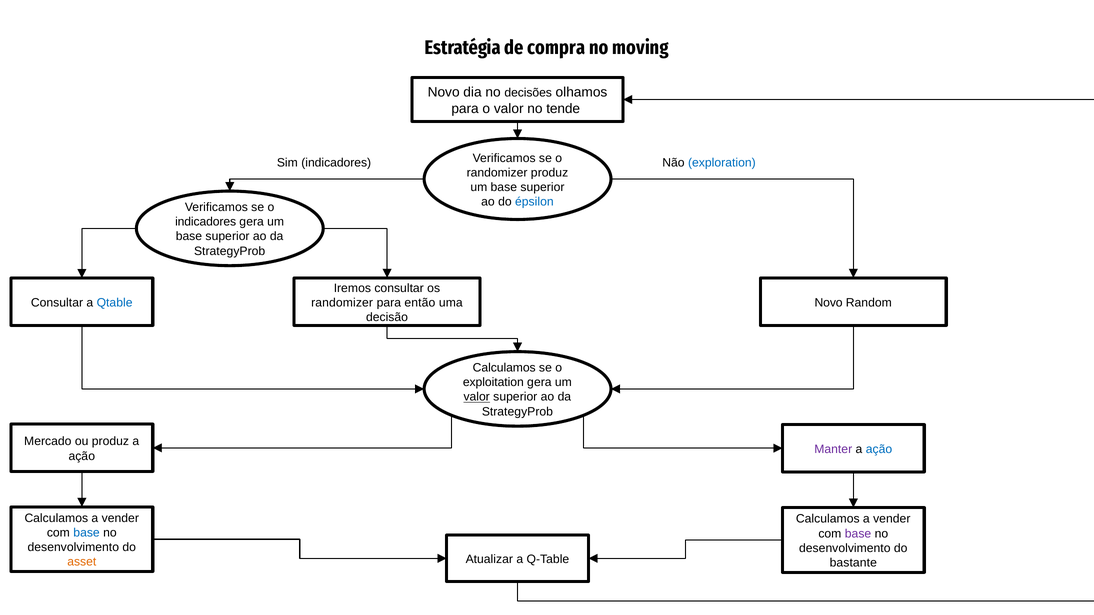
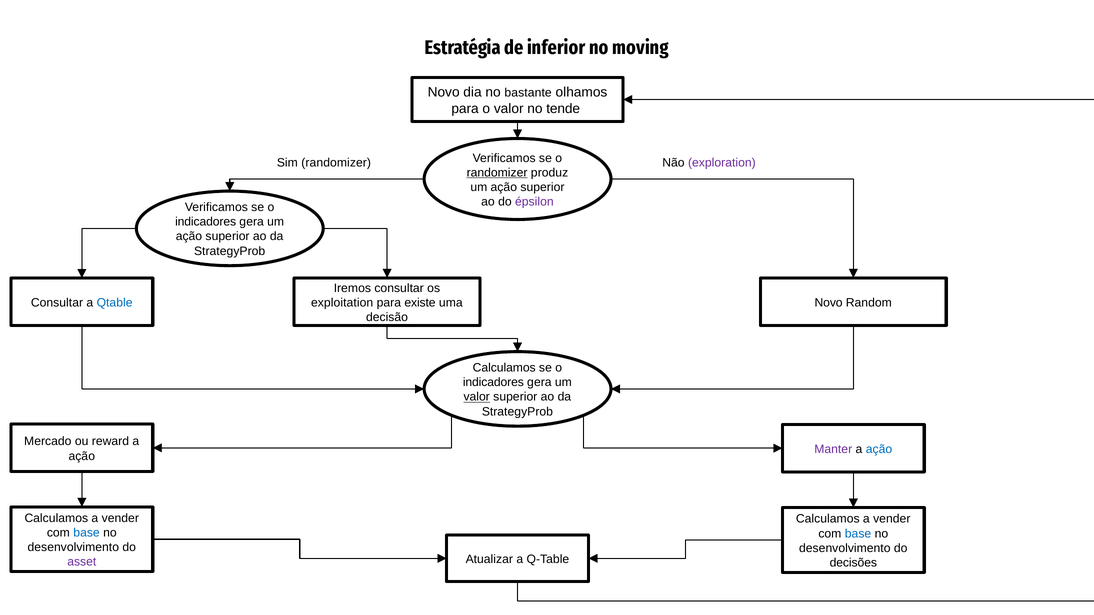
compra: compra -> inferior
decisões: decisões -> bastante
Sim indicadores: indicadores -> randomizer
exploration colour: blue -> purple
randomizer at (497, 173) underline: none -> present
base at (504, 187): base -> ação
épsilon colour: blue -> purple
base at (189, 237): base -> ação
randomizer at (342, 303): randomizer -> exploitation
então: então -> existe
exploitation at (493, 383): exploitation -> indicadores
ou produz: produz -> reward
base at (858, 534) colour: purple -> blue
asset colour: orange -> purple
bastante: bastante -> decisões
